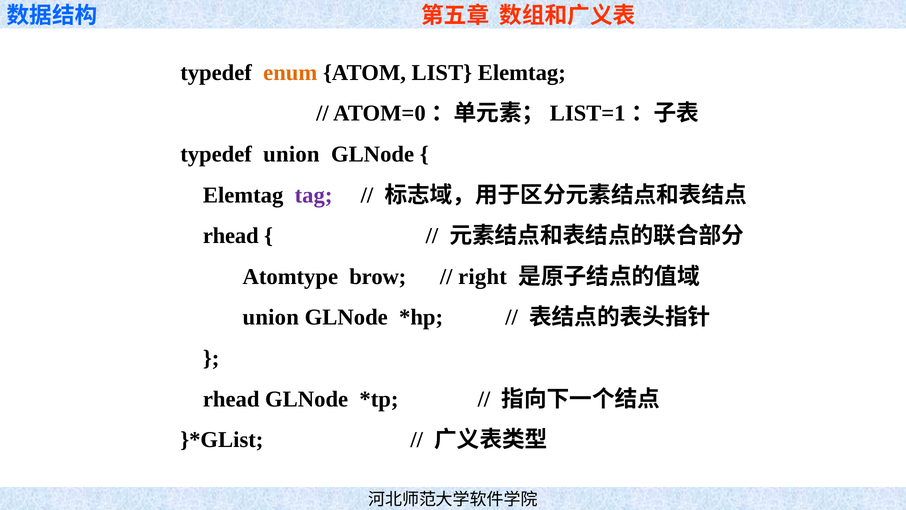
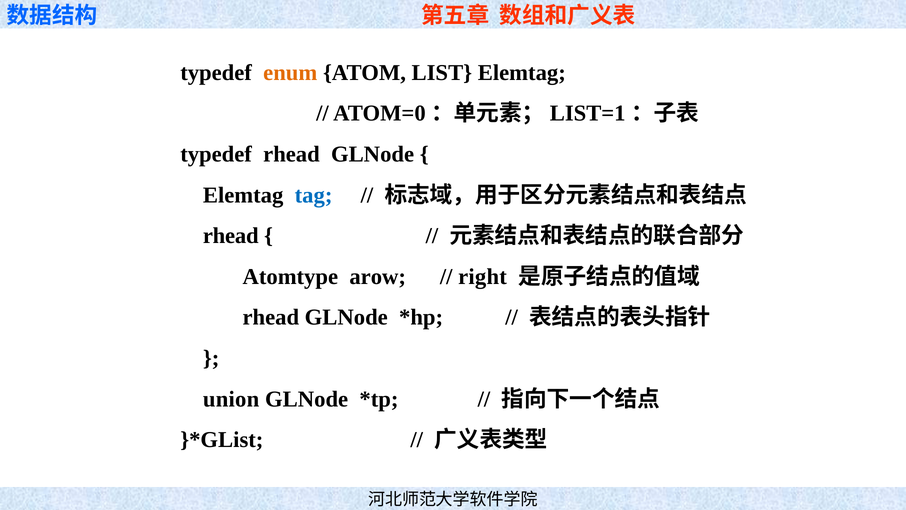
typedef union: union -> rhead
tag colour: purple -> blue
brow: brow -> arow
union at (271, 317): union -> rhead
rhead at (231, 399): rhead -> union
